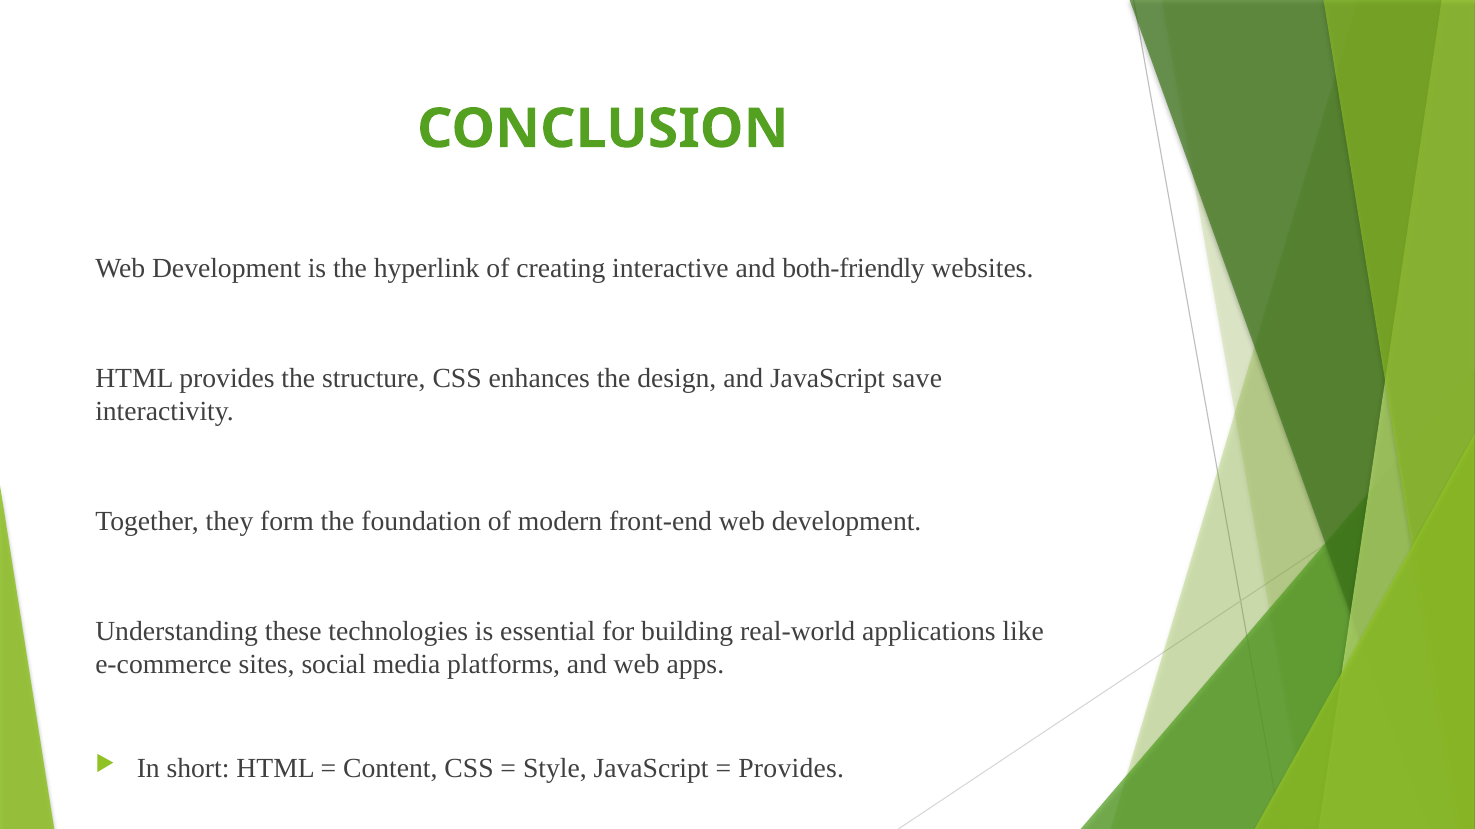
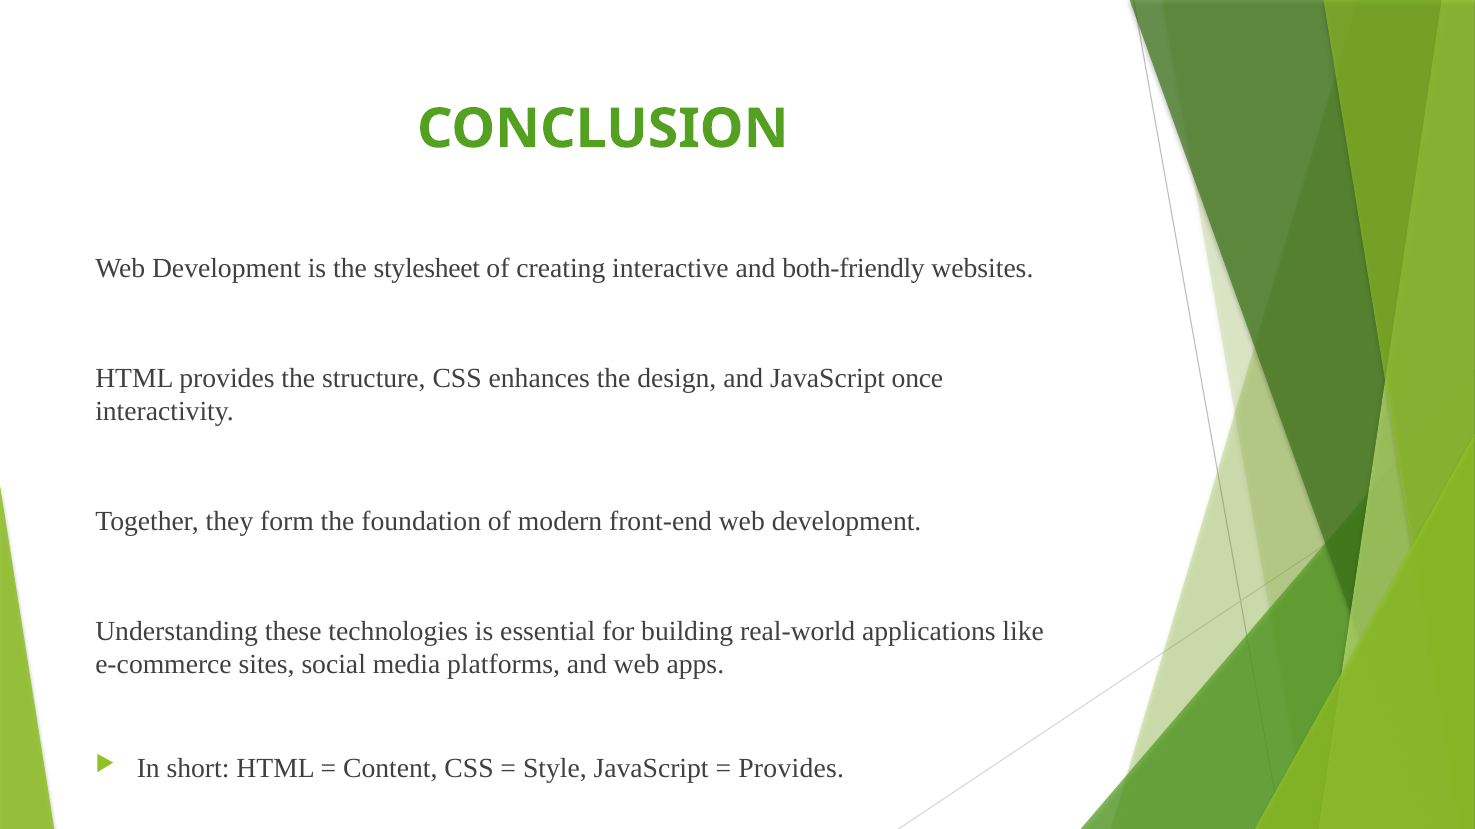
hyperlink: hyperlink -> stylesheet
save: save -> once
